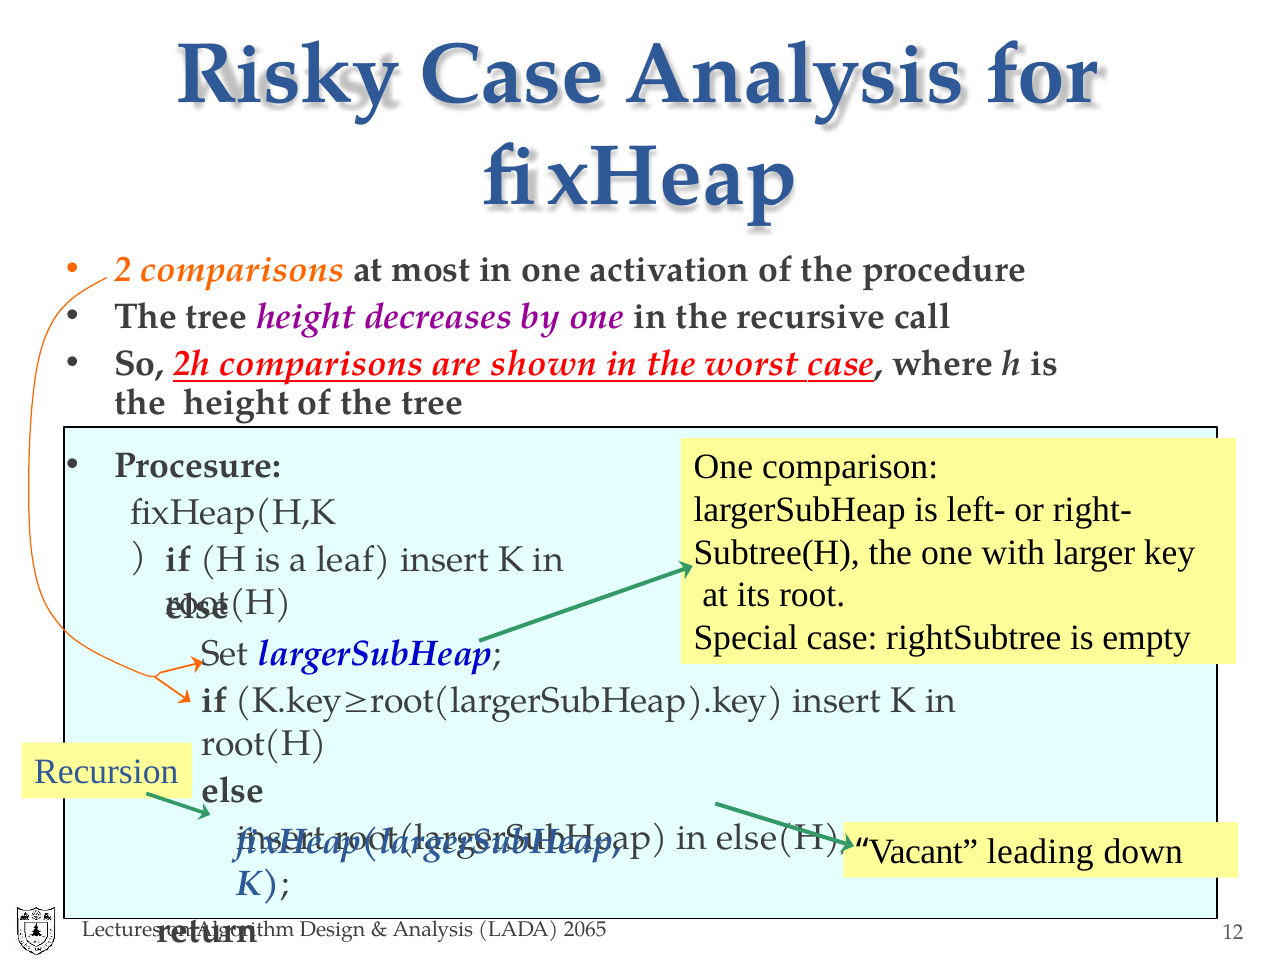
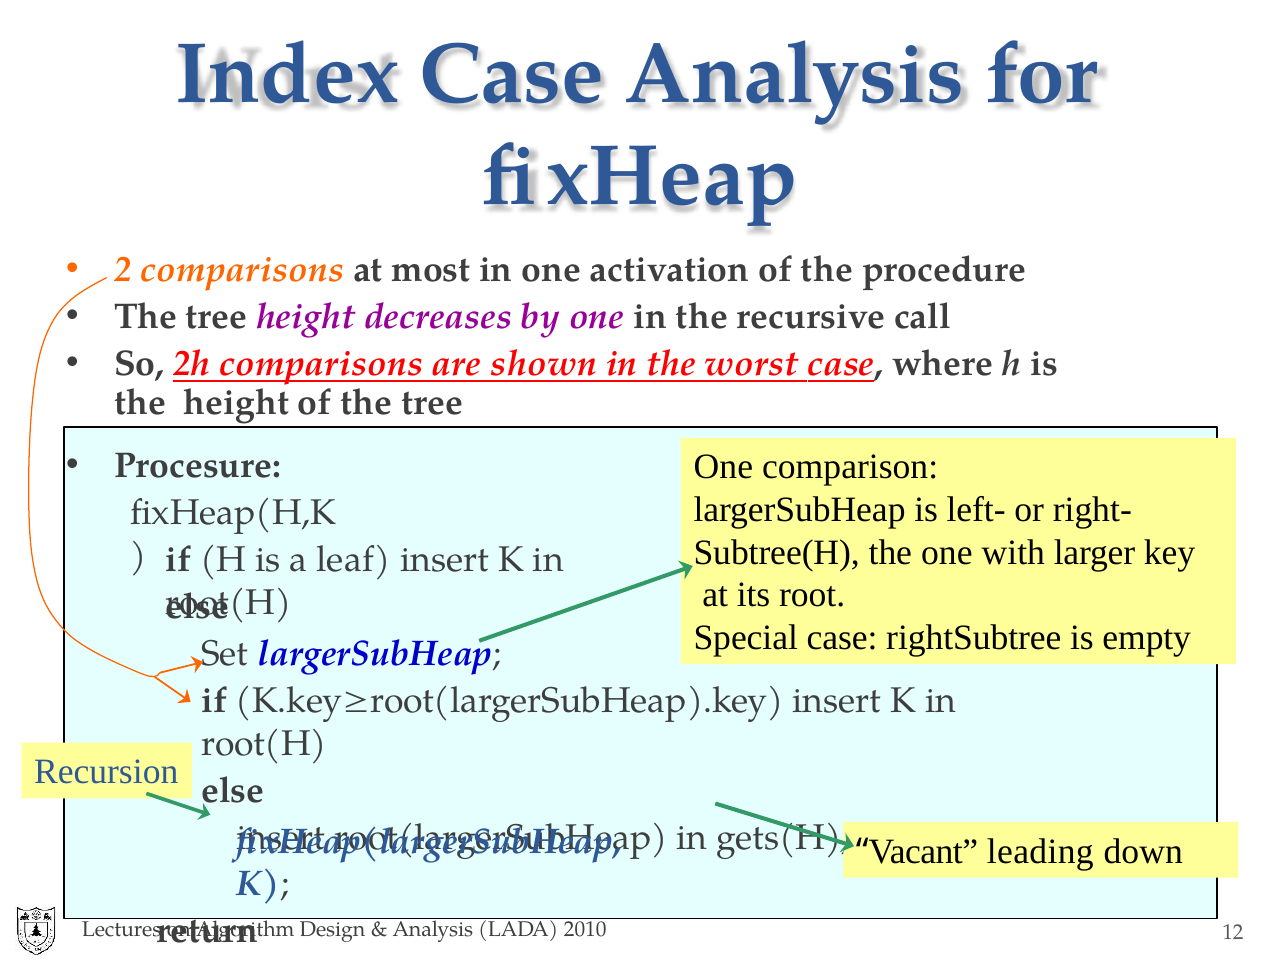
Risky: Risky -> Index
else(H: else(H -> gets(H
2065: 2065 -> 2010
